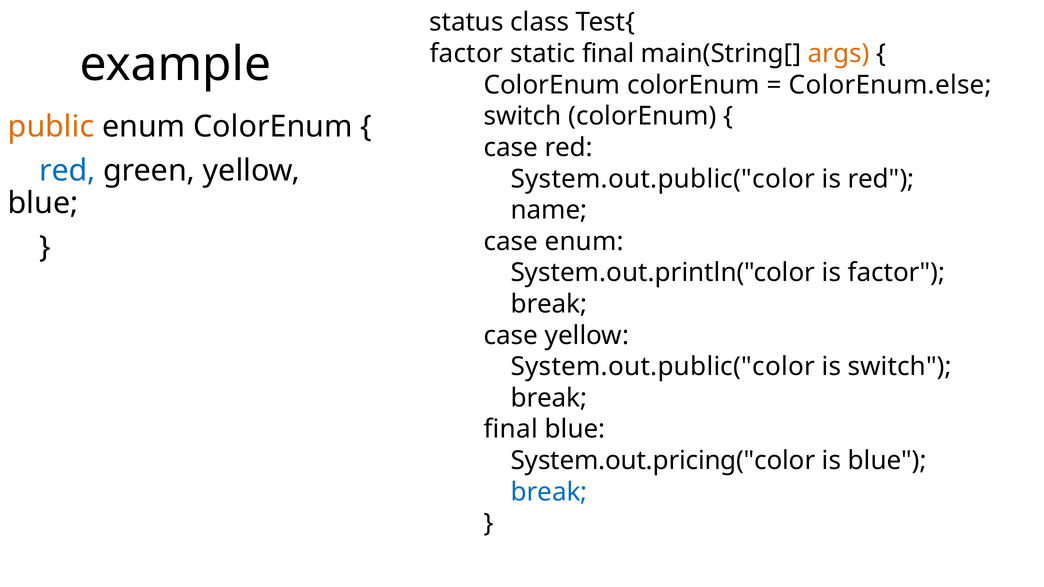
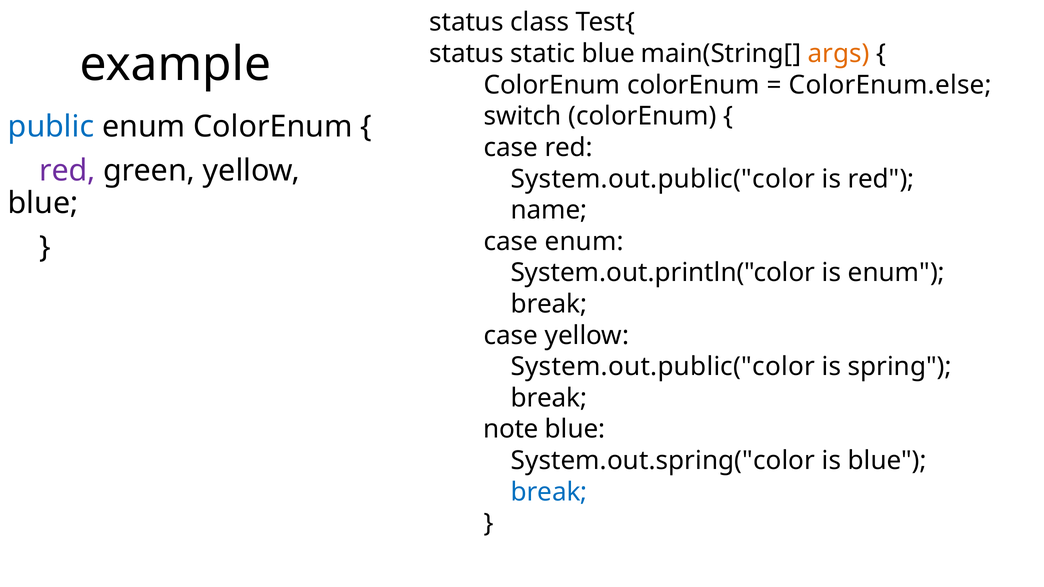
factor at (466, 54): factor -> status
static final: final -> blue
public colour: orange -> blue
red at (67, 171) colour: blue -> purple
is factor: factor -> enum
is switch: switch -> spring
final at (511, 430): final -> note
System.out.pricing("color: System.out.pricing("color -> System.out.spring("color
